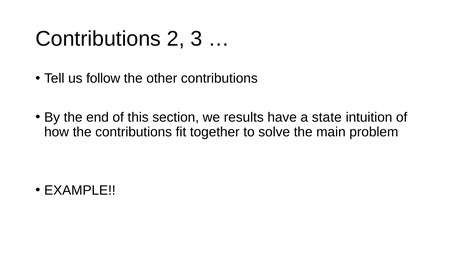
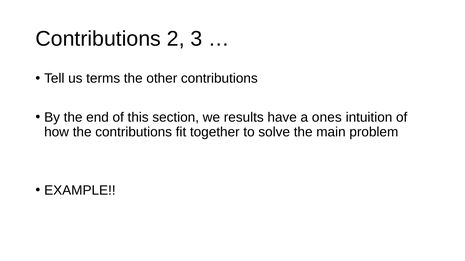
follow: follow -> terms
state: state -> ones
